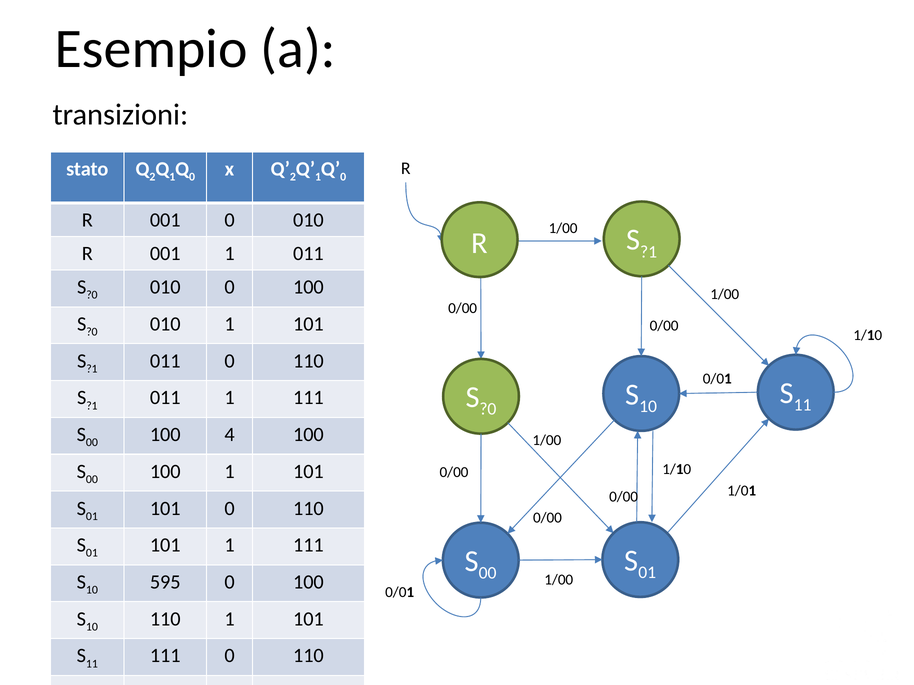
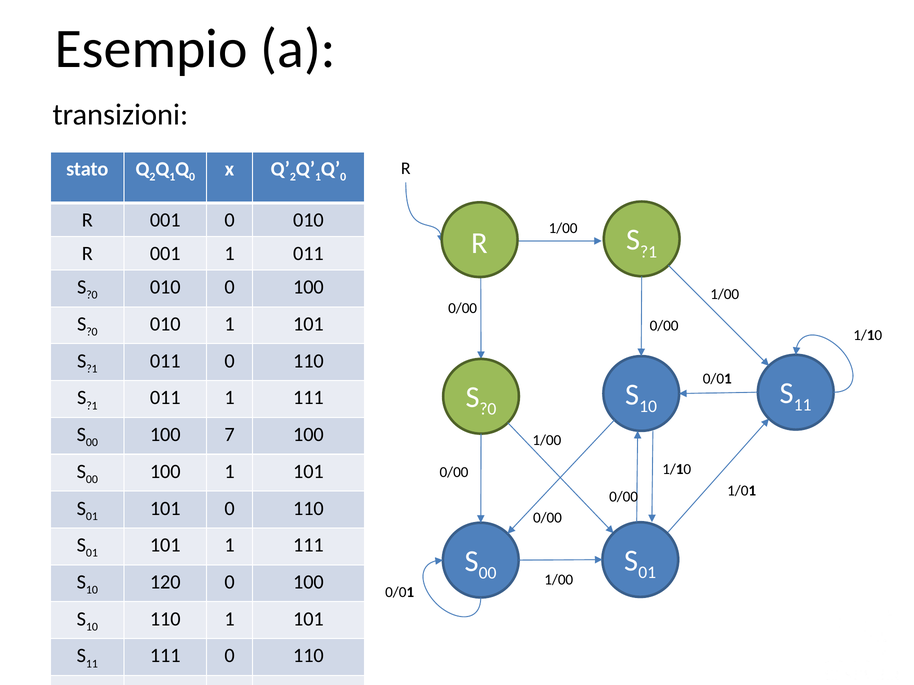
4: 4 -> 7
595: 595 -> 120
